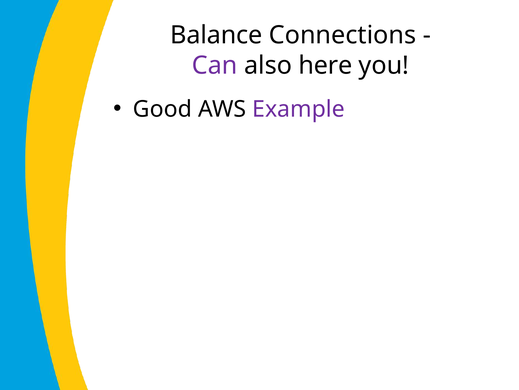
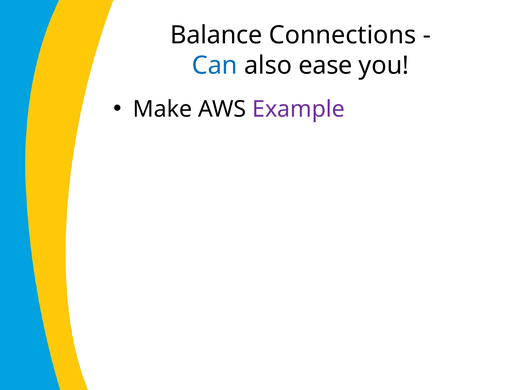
Can colour: purple -> blue
here: here -> ease
Good: Good -> Make
